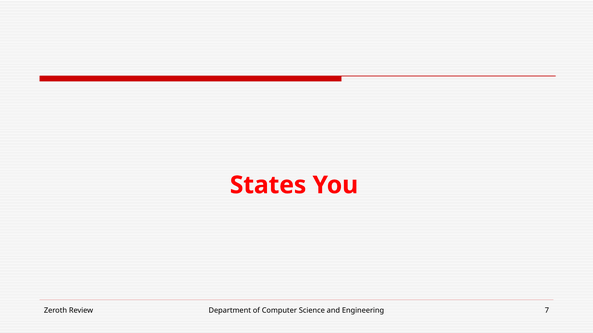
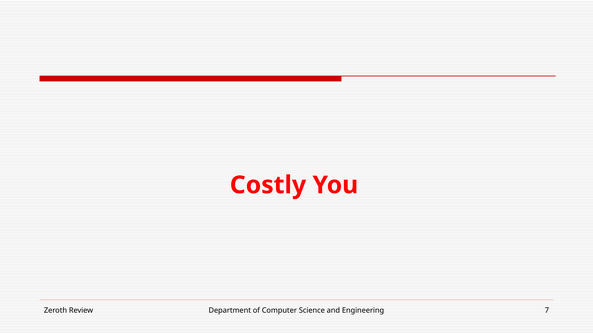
States: States -> Costly
